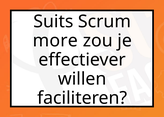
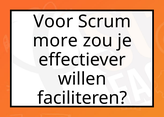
Suits: Suits -> Voor
